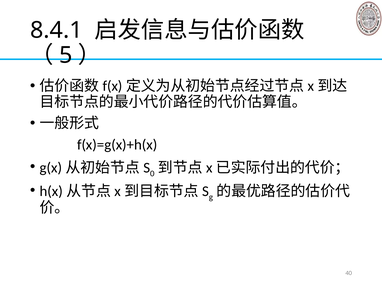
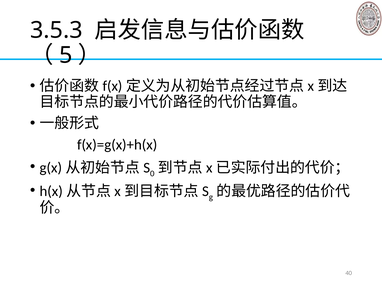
8.4.1: 8.4.1 -> 3.5.3
